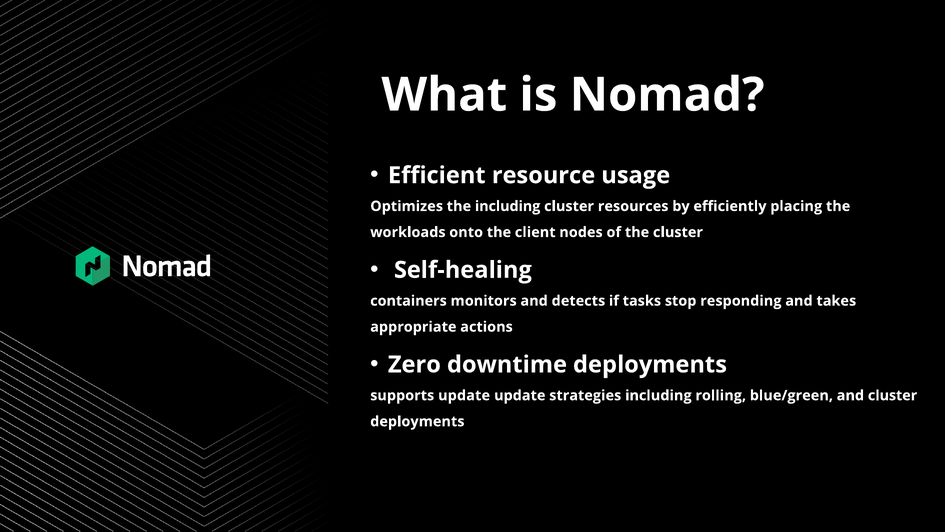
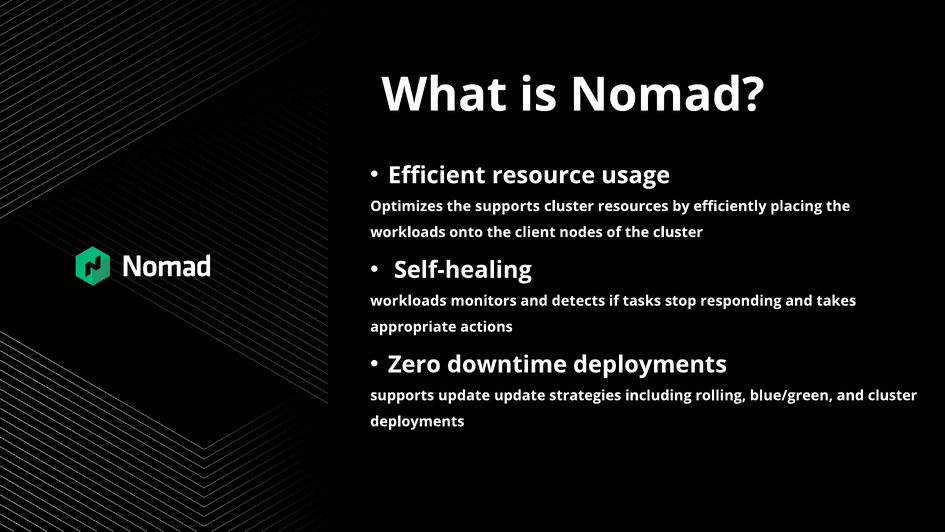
the including: including -> supports
containers at (409, 301): containers -> workloads
